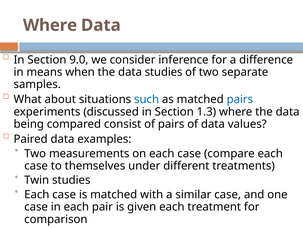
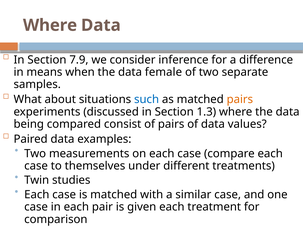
9.0: 9.0 -> 7.9
data studies: studies -> female
pairs at (240, 99) colour: blue -> orange
